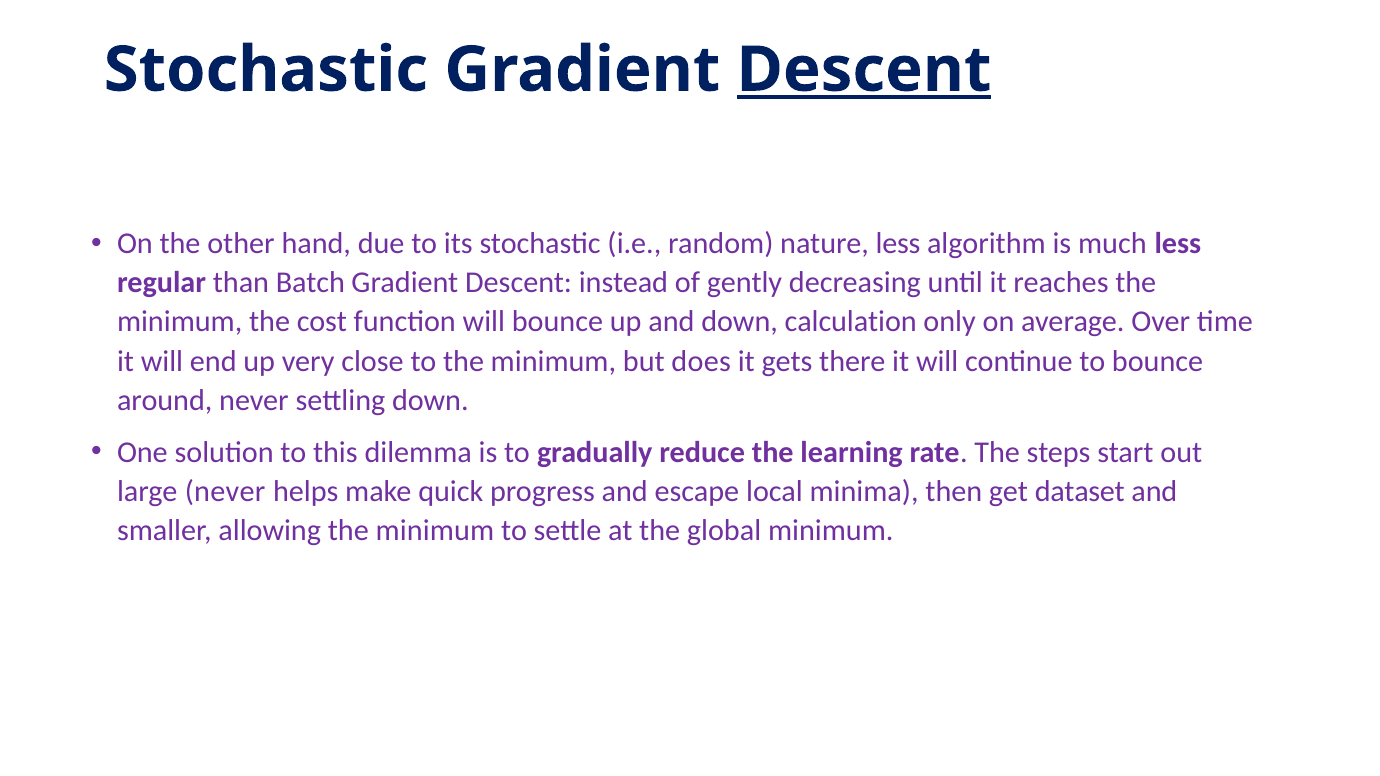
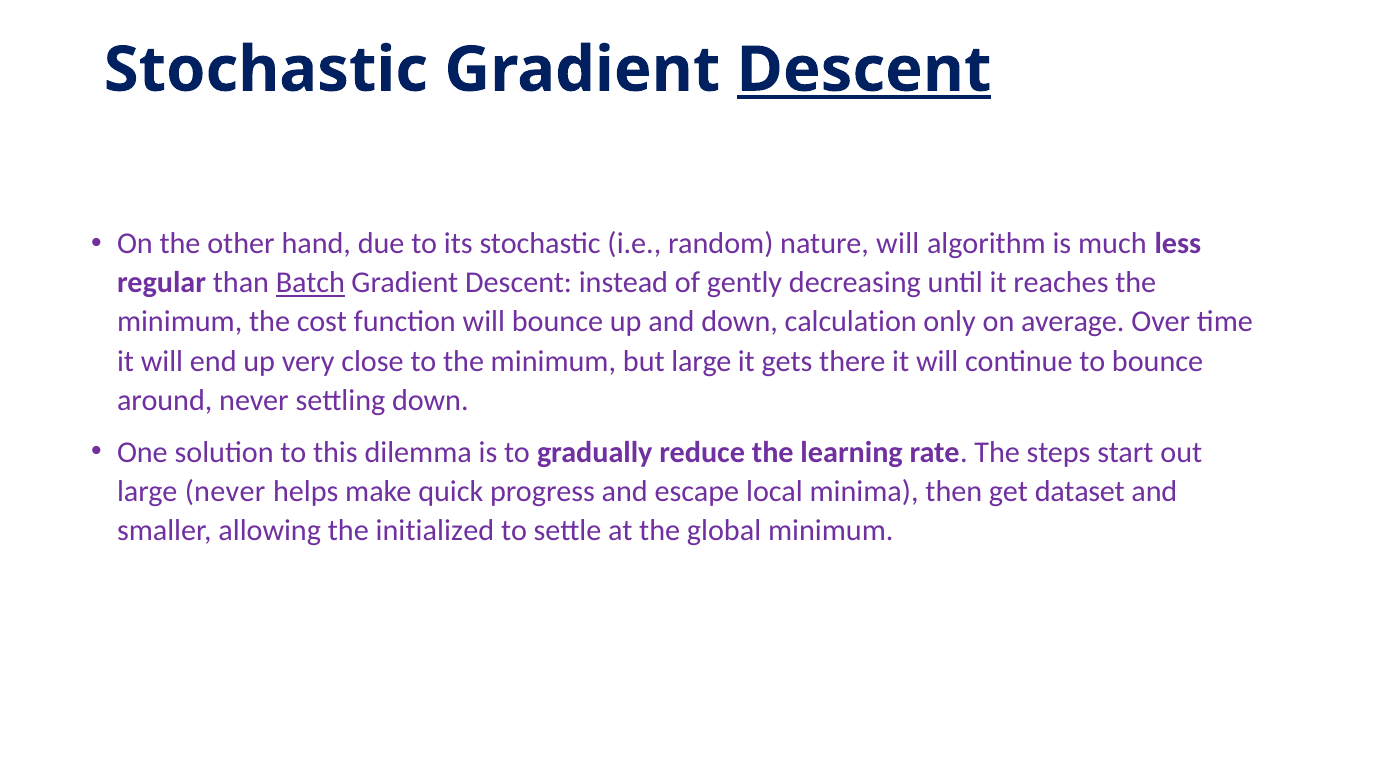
nature less: less -> will
Batch underline: none -> present
but does: does -> large
allowing the minimum: minimum -> initialized
